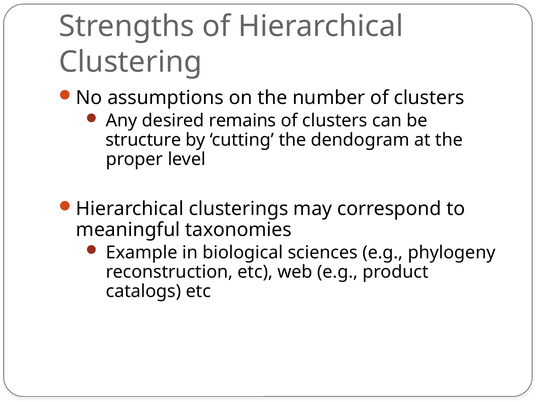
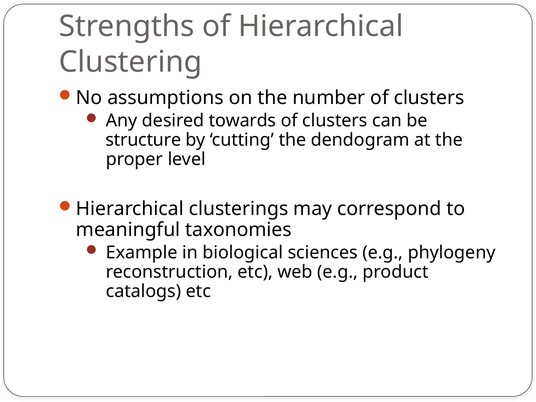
remains: remains -> towards
